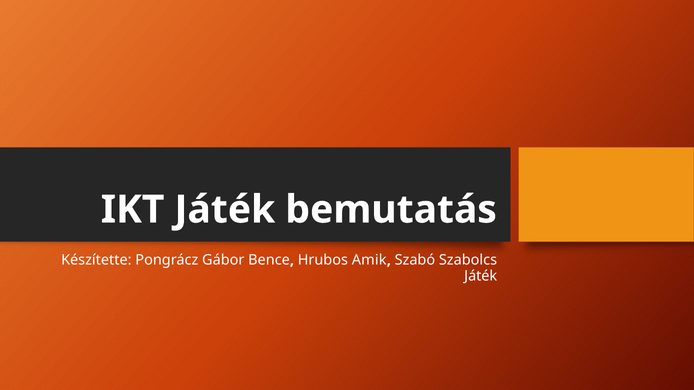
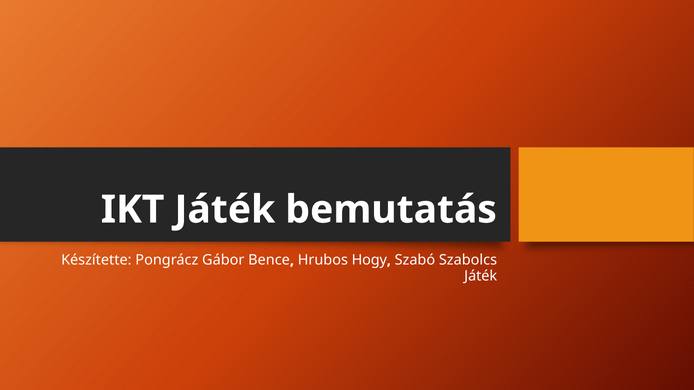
Amik: Amik -> Hogy
